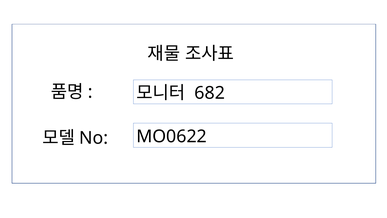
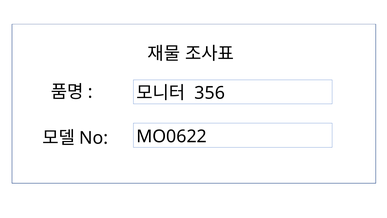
682: 682 -> 356
